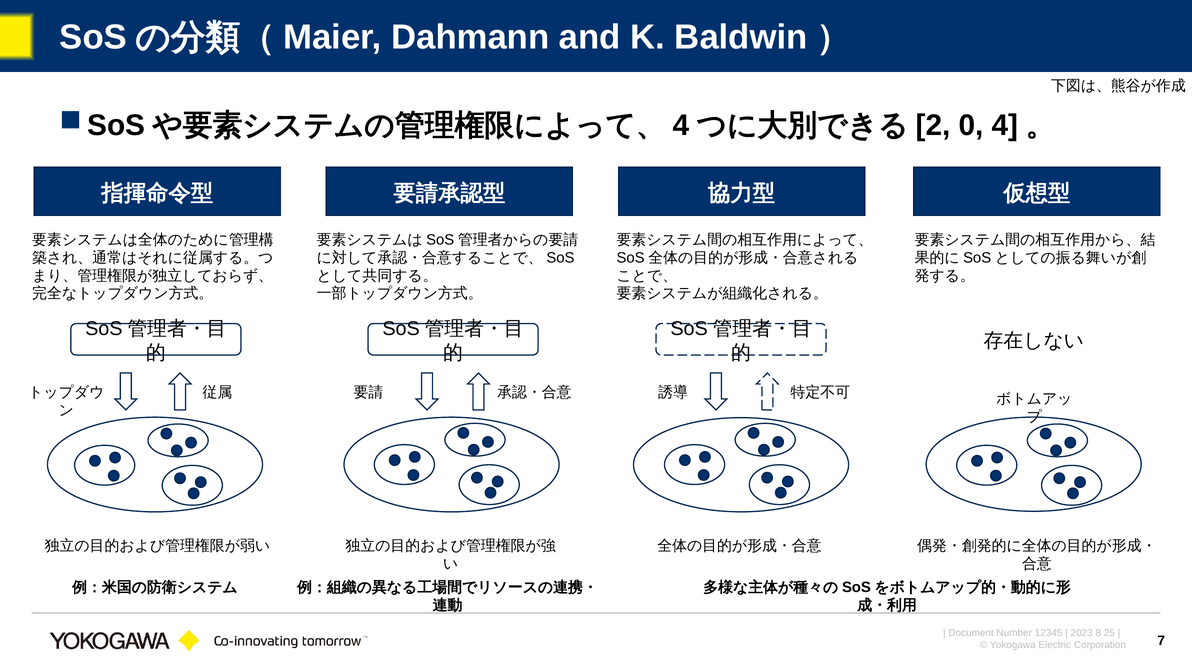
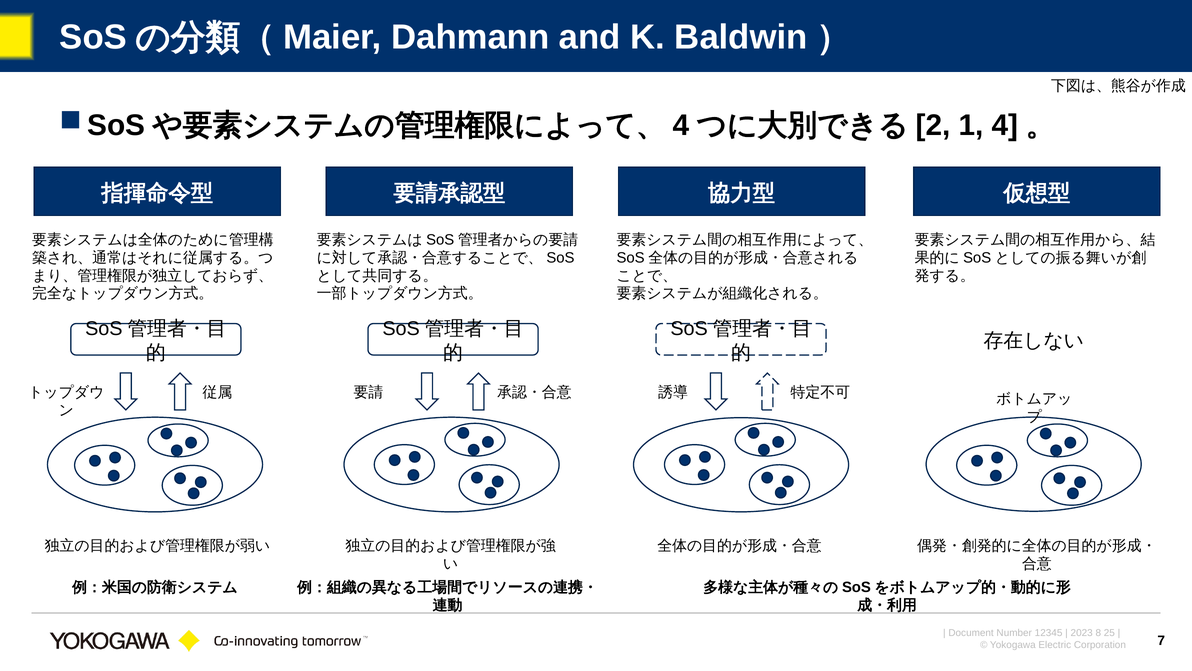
0: 0 -> 1
